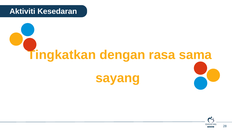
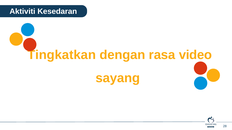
sama: sama -> video
